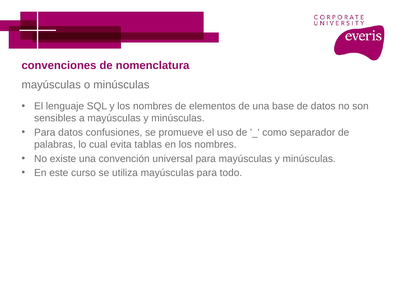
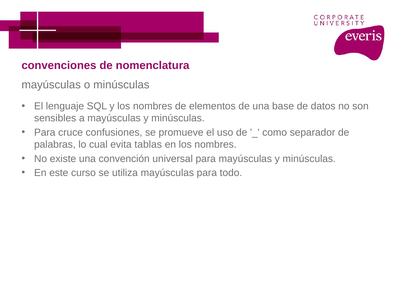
Para datos: datos -> cruce
